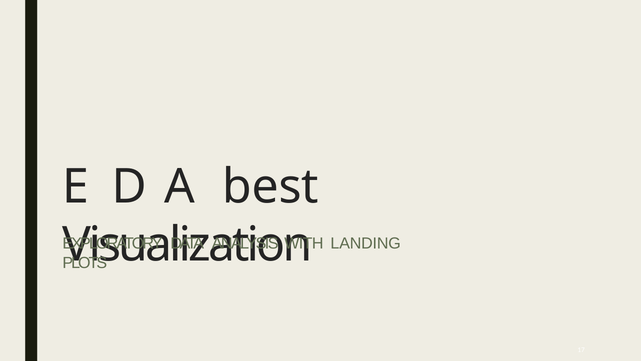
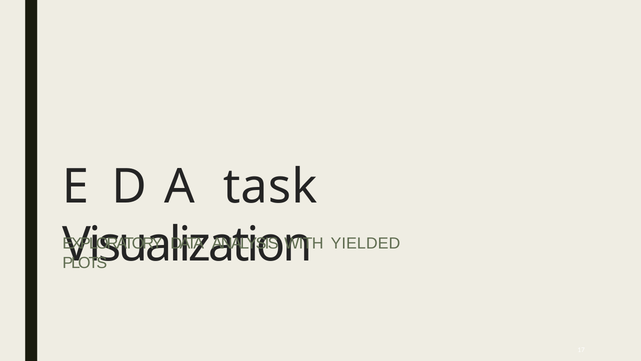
best: best -> task
LANDING: LANDING -> YIELDED
